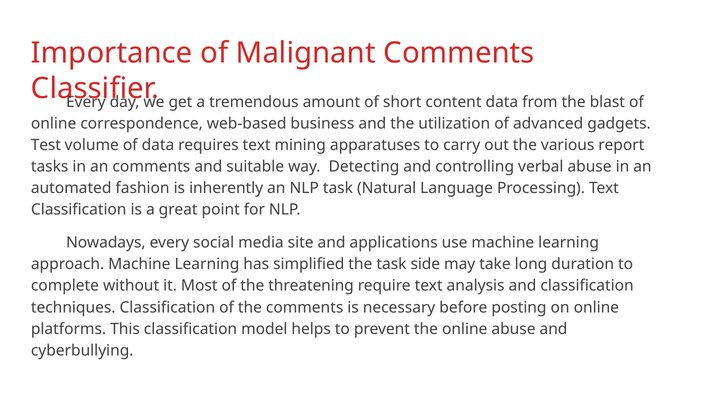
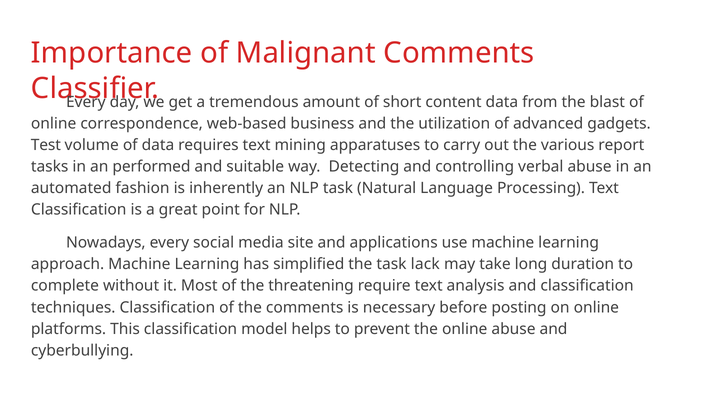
an comments: comments -> performed
side: side -> lack
